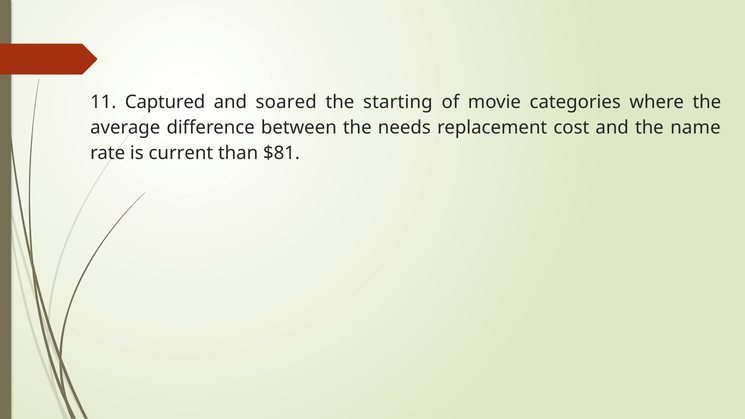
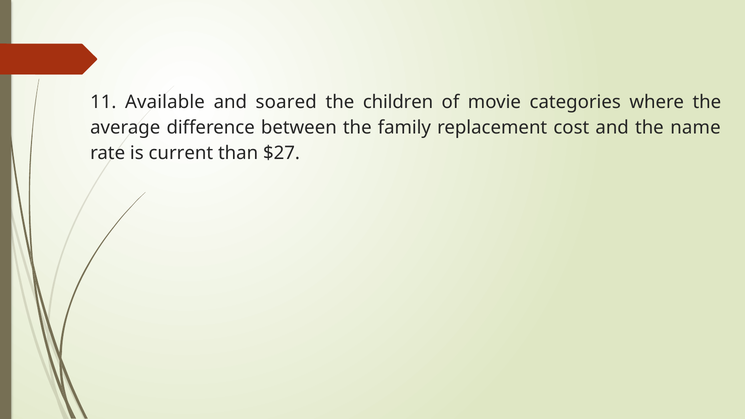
Captured: Captured -> Available
starting: starting -> children
needs: needs -> family
$81: $81 -> $27
